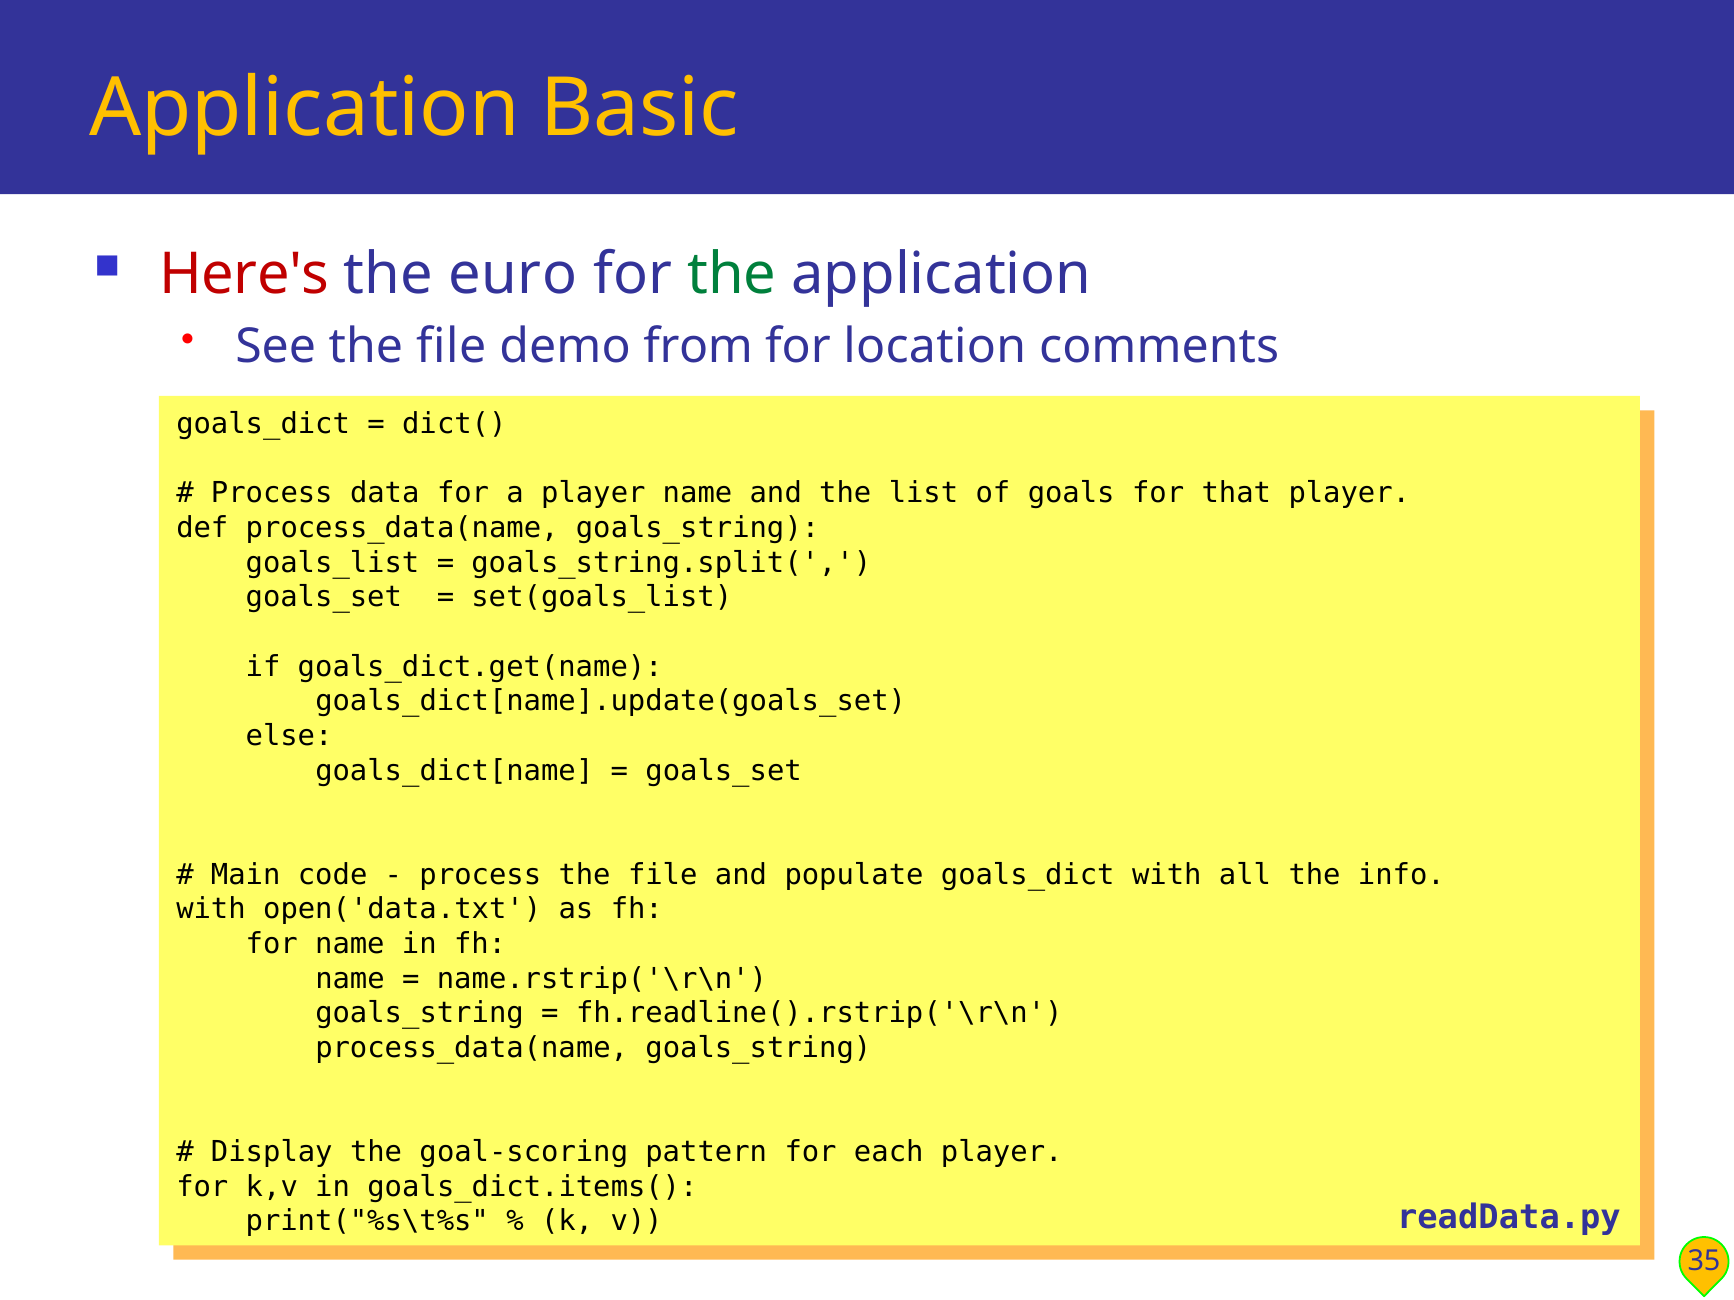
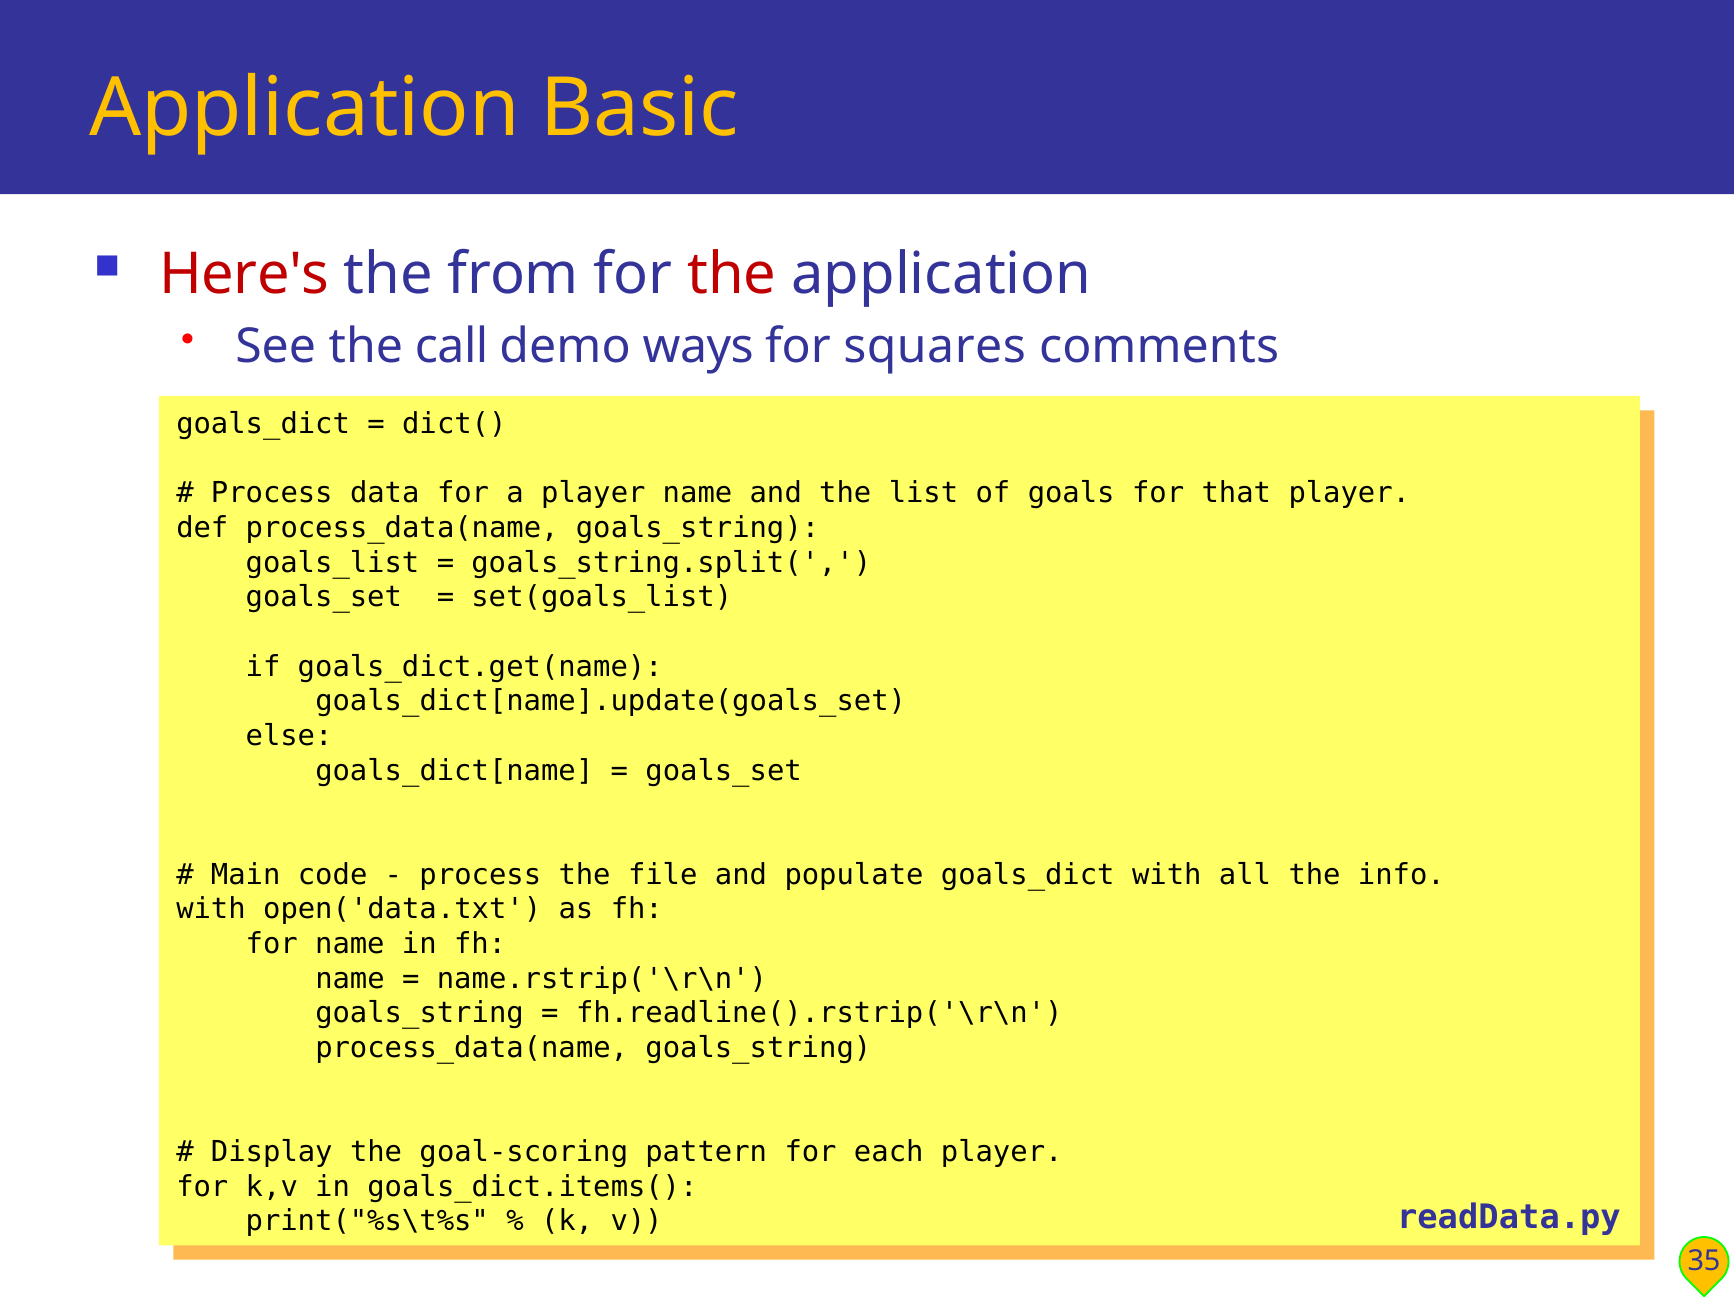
euro: euro -> from
the at (732, 274) colour: green -> red
See the file: file -> call
from: from -> ways
location: location -> squares
